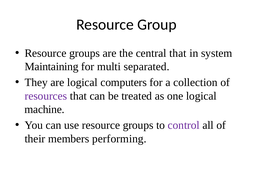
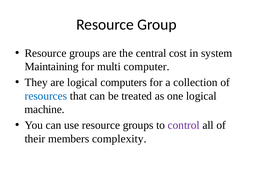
central that: that -> cost
separated: separated -> computer
resources colour: purple -> blue
performing: performing -> complexity
